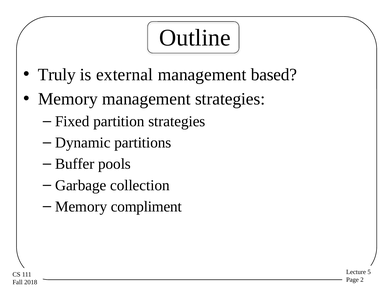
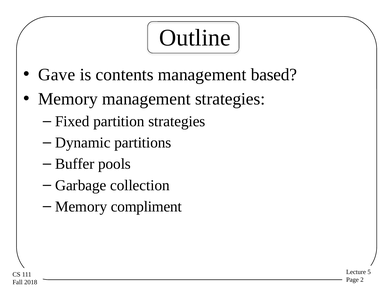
Truly: Truly -> Gave
external: external -> contents
